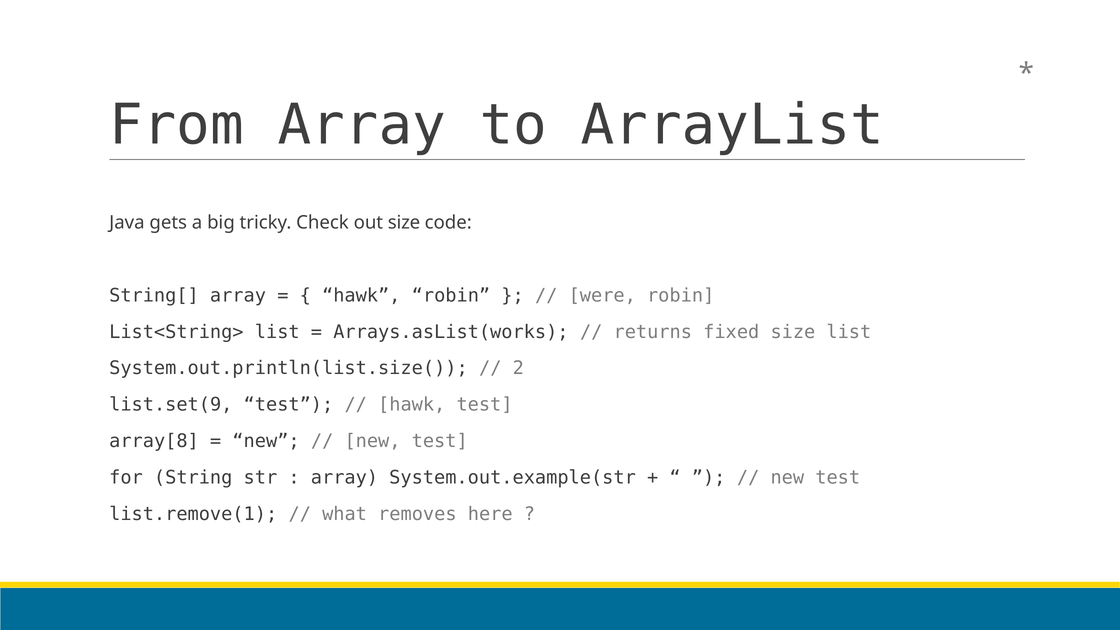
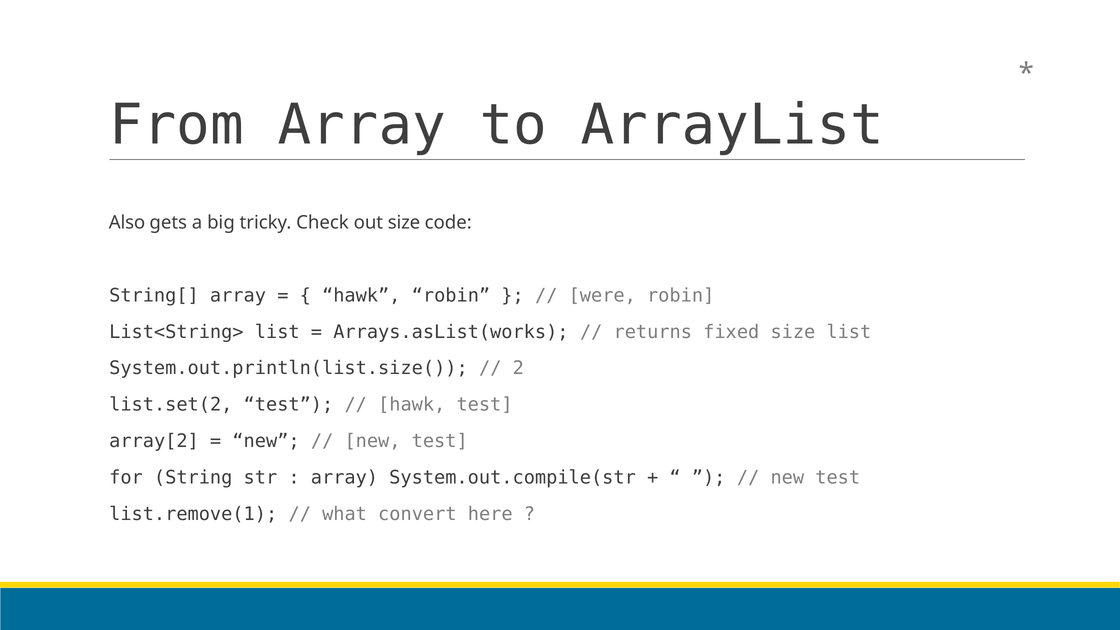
Java: Java -> Also
list.set(9: list.set(9 -> list.set(2
array[8: array[8 -> array[2
System.out.example(str: System.out.example(str -> System.out.compile(str
removes: removes -> convert
